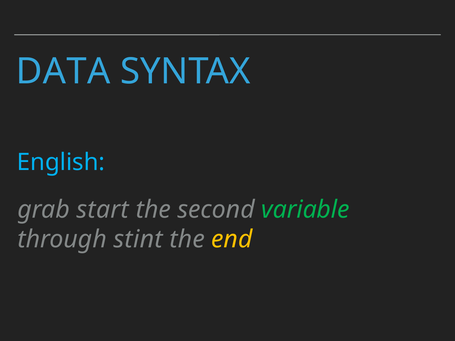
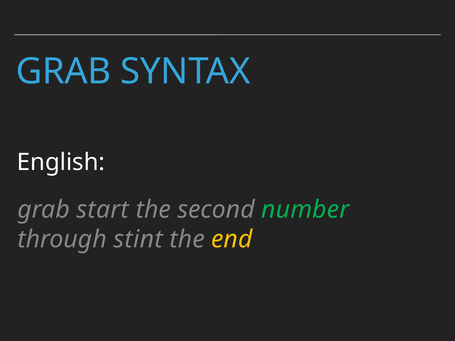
DATA at (63, 72): DATA -> GRAB
English colour: light blue -> white
variable: variable -> number
